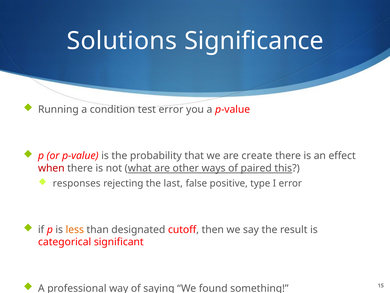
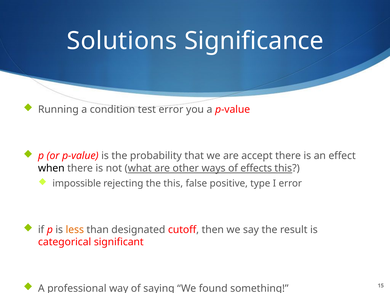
create: create -> accept
when colour: red -> black
paired: paired -> effects
responses: responses -> impossible
the last: last -> this
